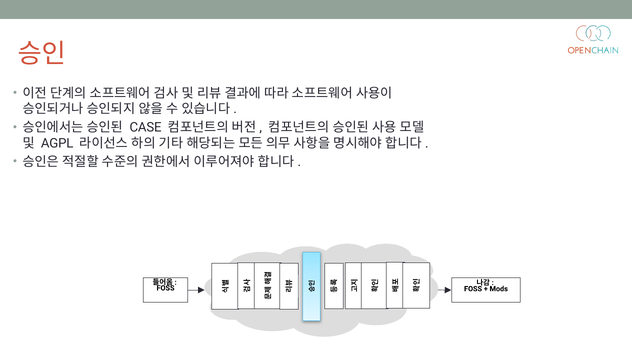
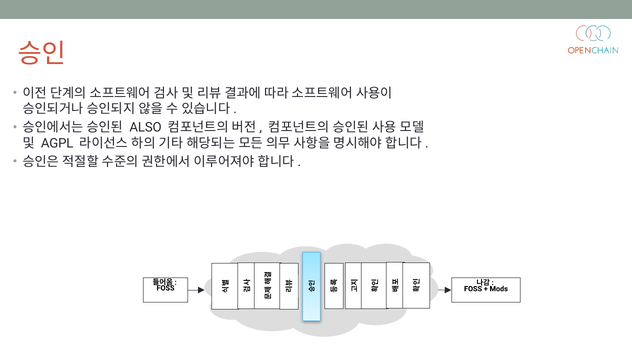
CASE: CASE -> ALSO
